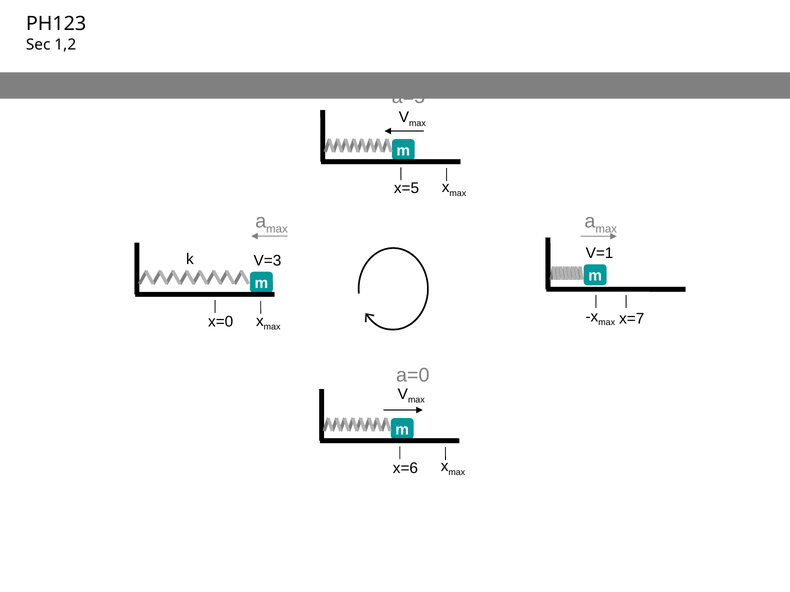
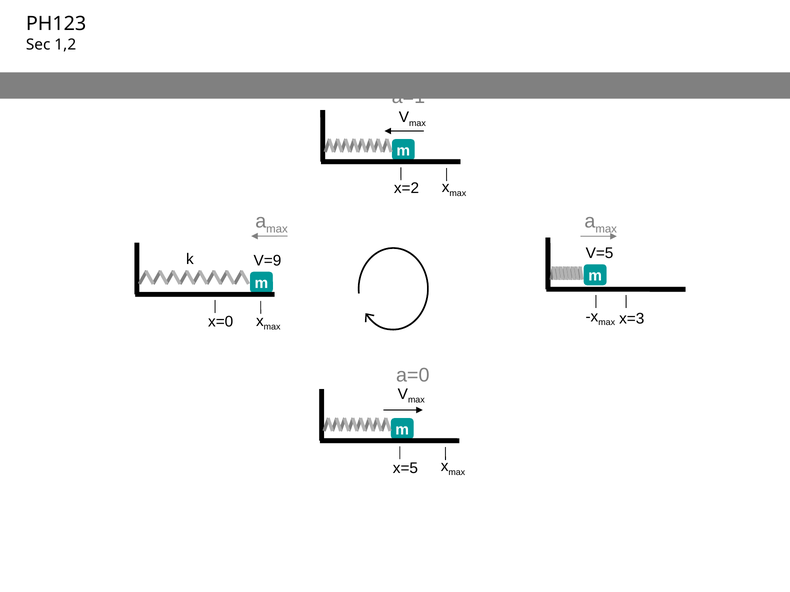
a=5: a=5 -> a=1
x=5: x=5 -> x=2
V=1: V=1 -> V=5
V=3: V=3 -> V=9
x=7: x=7 -> x=3
x=6: x=6 -> x=5
